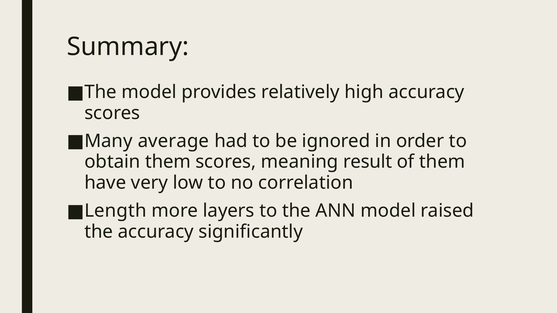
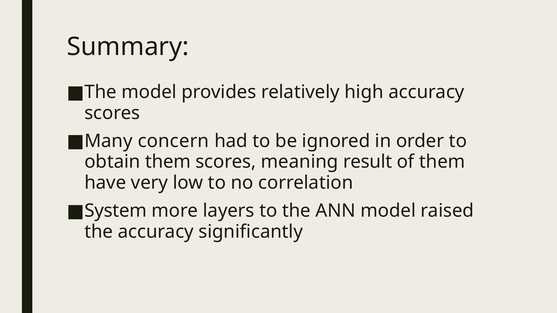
average: average -> concern
Length: Length -> System
